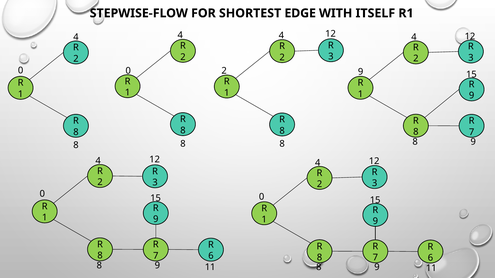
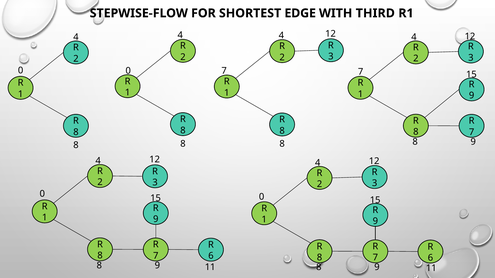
ITSELF: ITSELF -> THIRD
2 at (224, 71): 2 -> 7
9 at (361, 72): 9 -> 7
